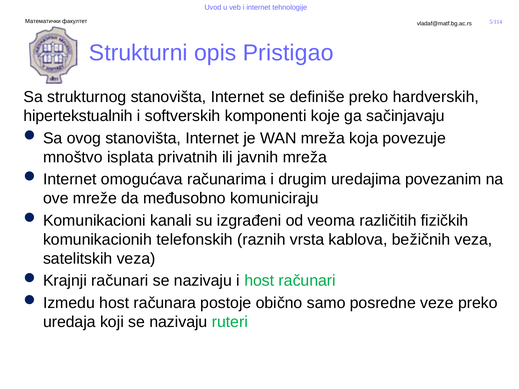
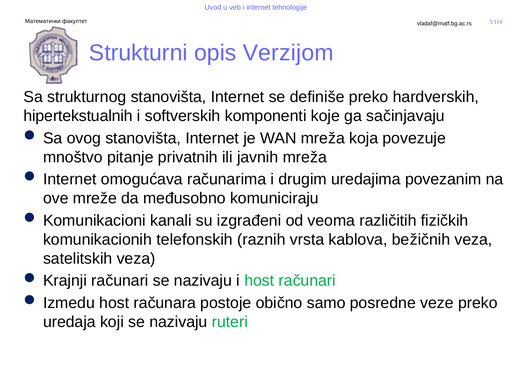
Pristigao: Pristigao -> Verzijom
isplata: isplata -> pitanje
